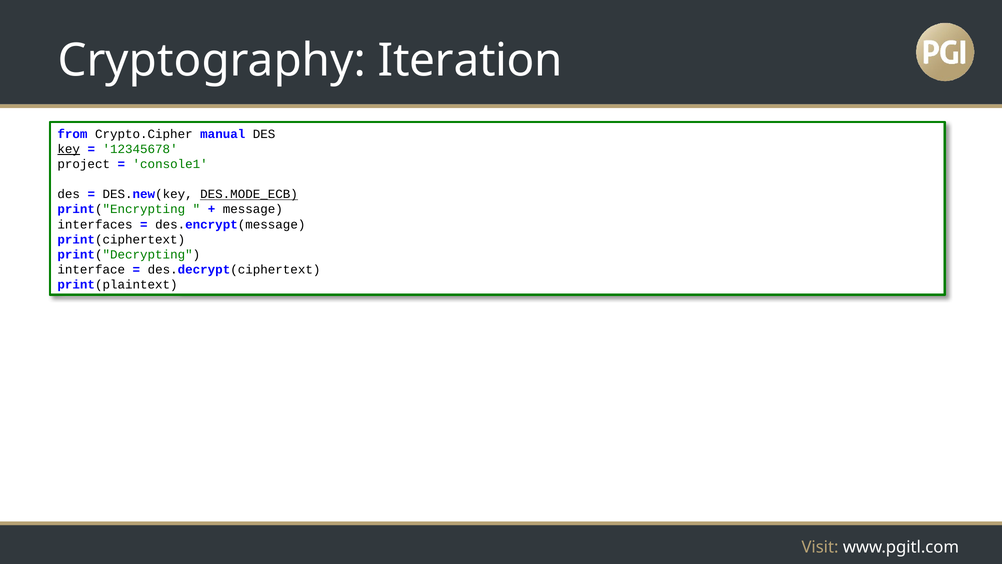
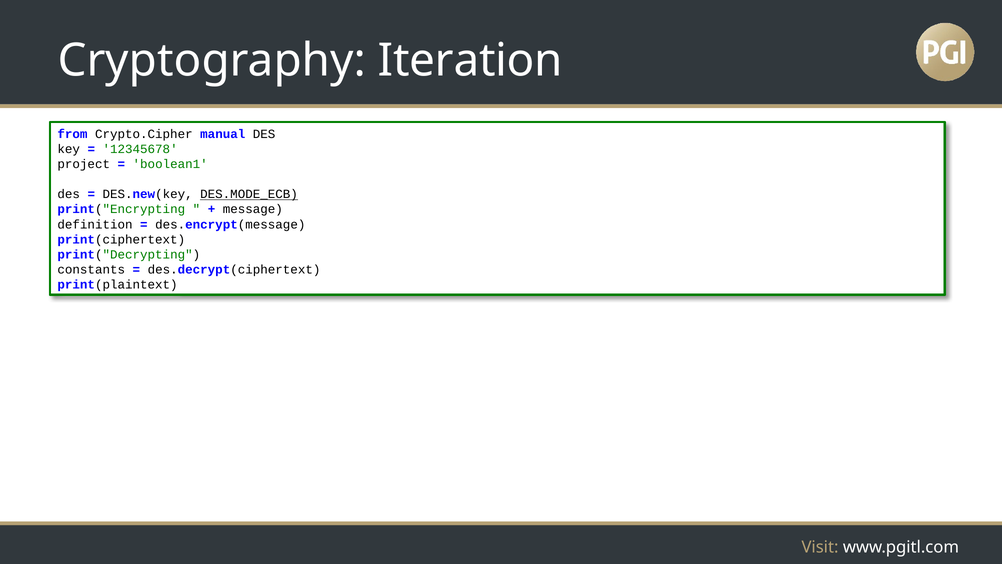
key underline: present -> none
console1: console1 -> boolean1
interfaces: interfaces -> definition
interface: interface -> constants
